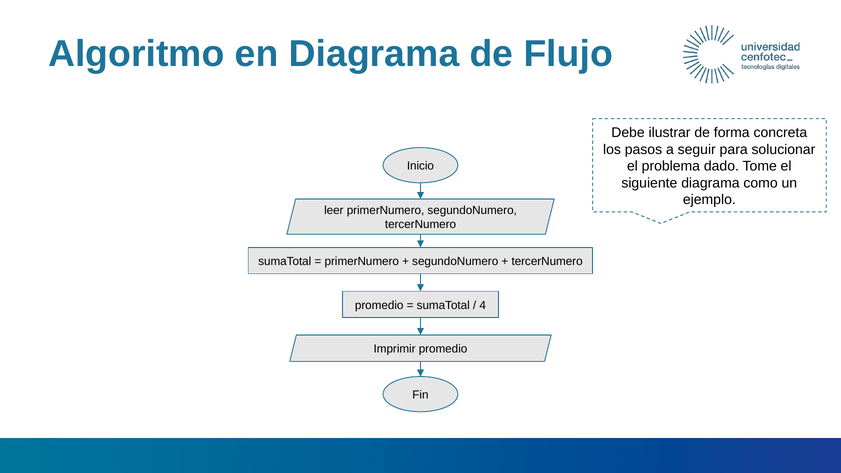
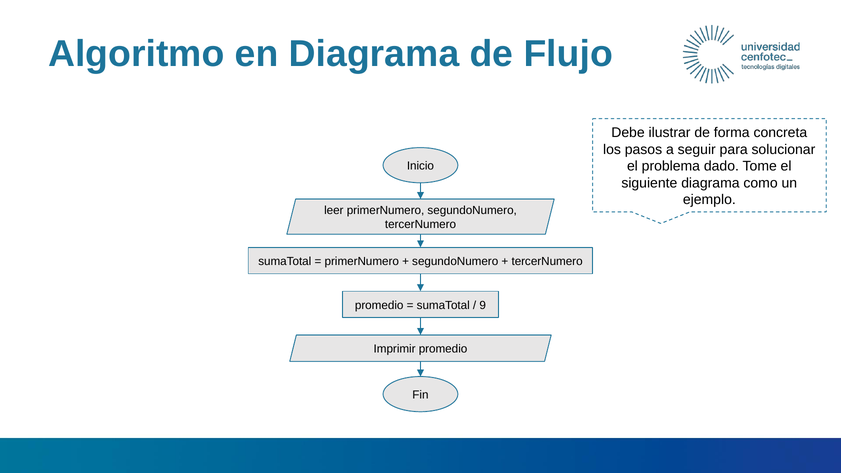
4: 4 -> 9
